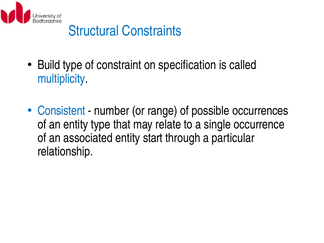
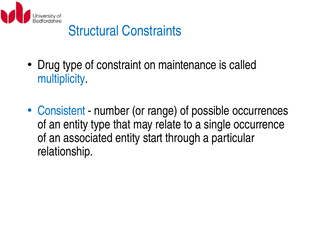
Build: Build -> Drug
specification: specification -> maintenance
